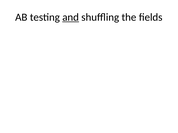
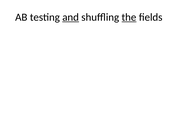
the underline: none -> present
